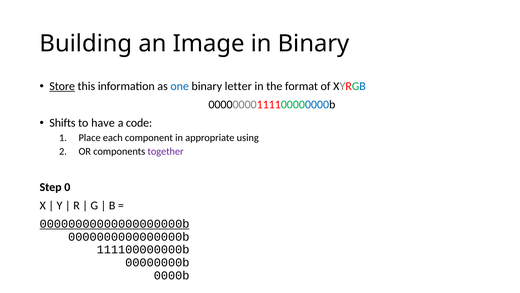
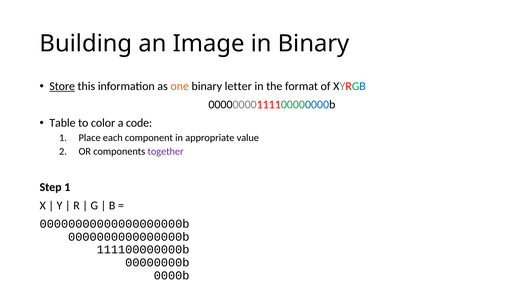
one colour: blue -> orange
Shifts: Shifts -> Table
have: have -> color
using: using -> value
Step 0: 0 -> 1
00000000000000000000b underline: present -> none
